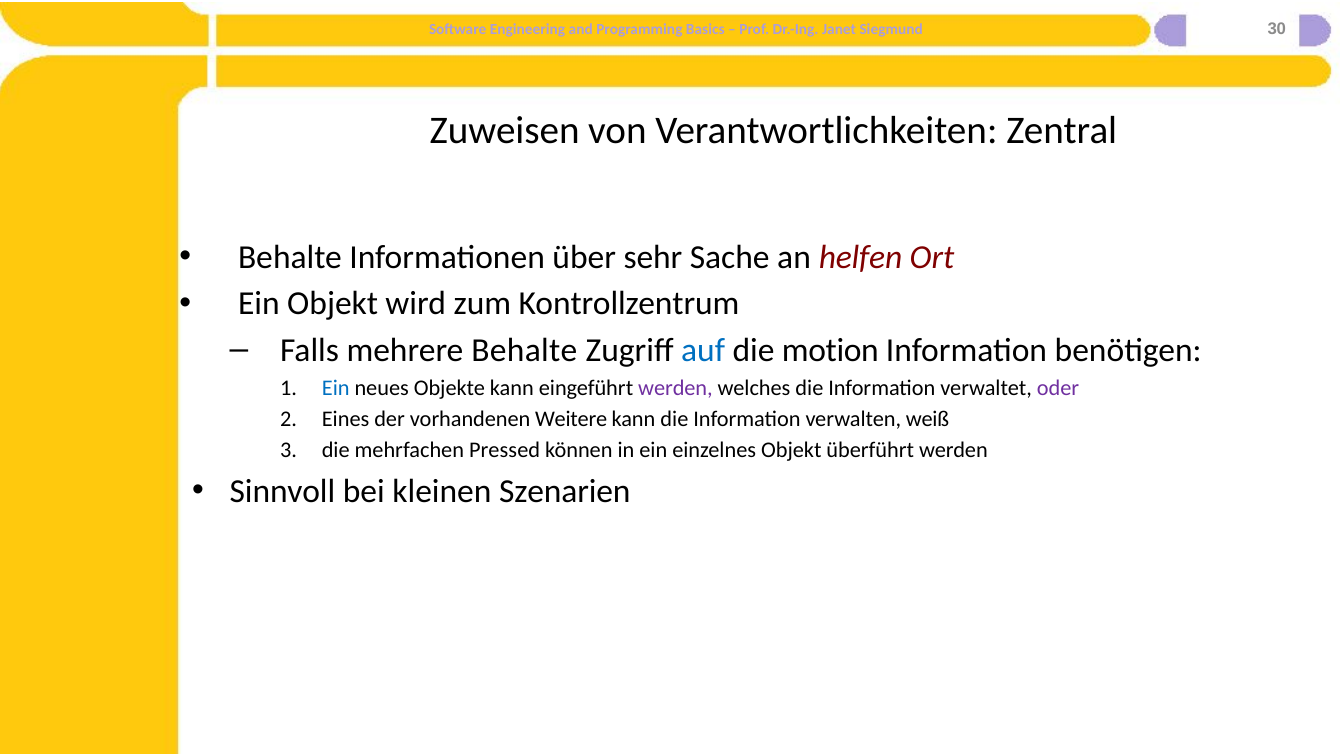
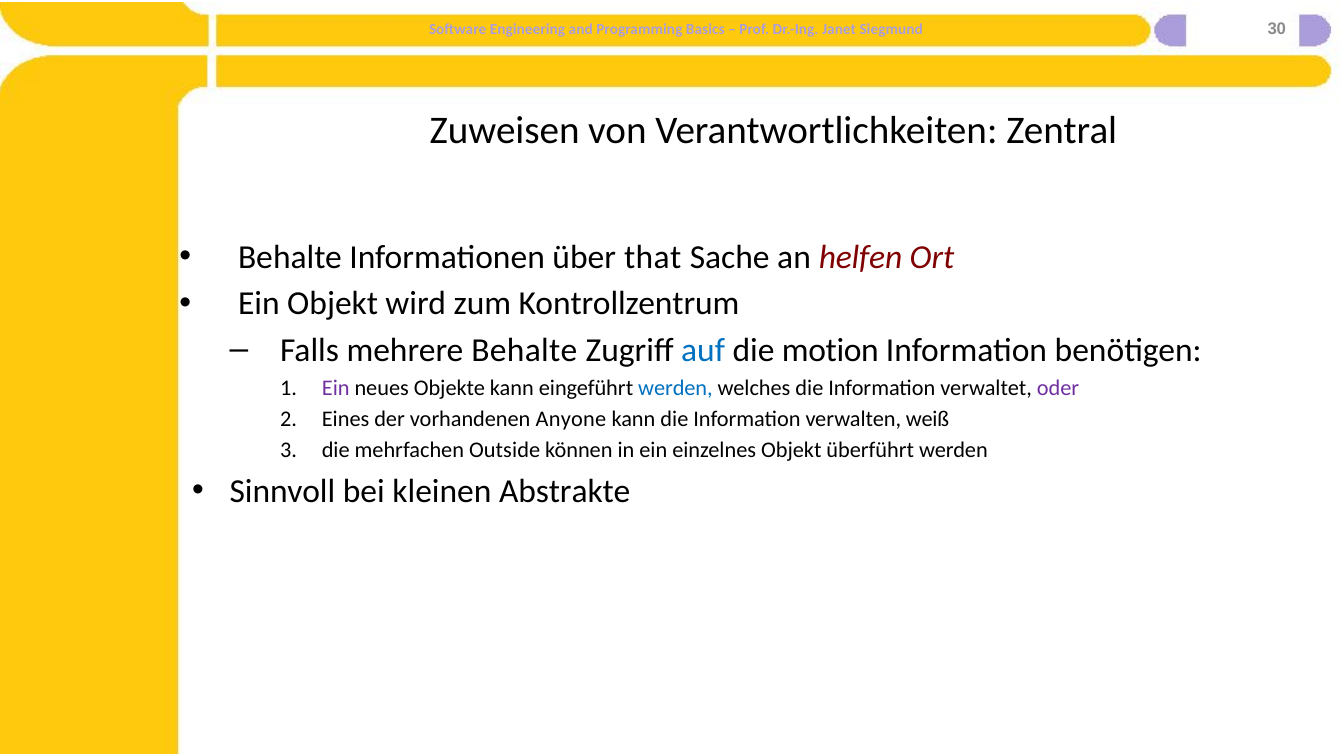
sehr: sehr -> that
Ein at (336, 388) colour: blue -> purple
werden at (675, 388) colour: purple -> blue
Weitere: Weitere -> Anyone
Pressed: Pressed -> Outside
Szenarien: Szenarien -> Abstrakte
